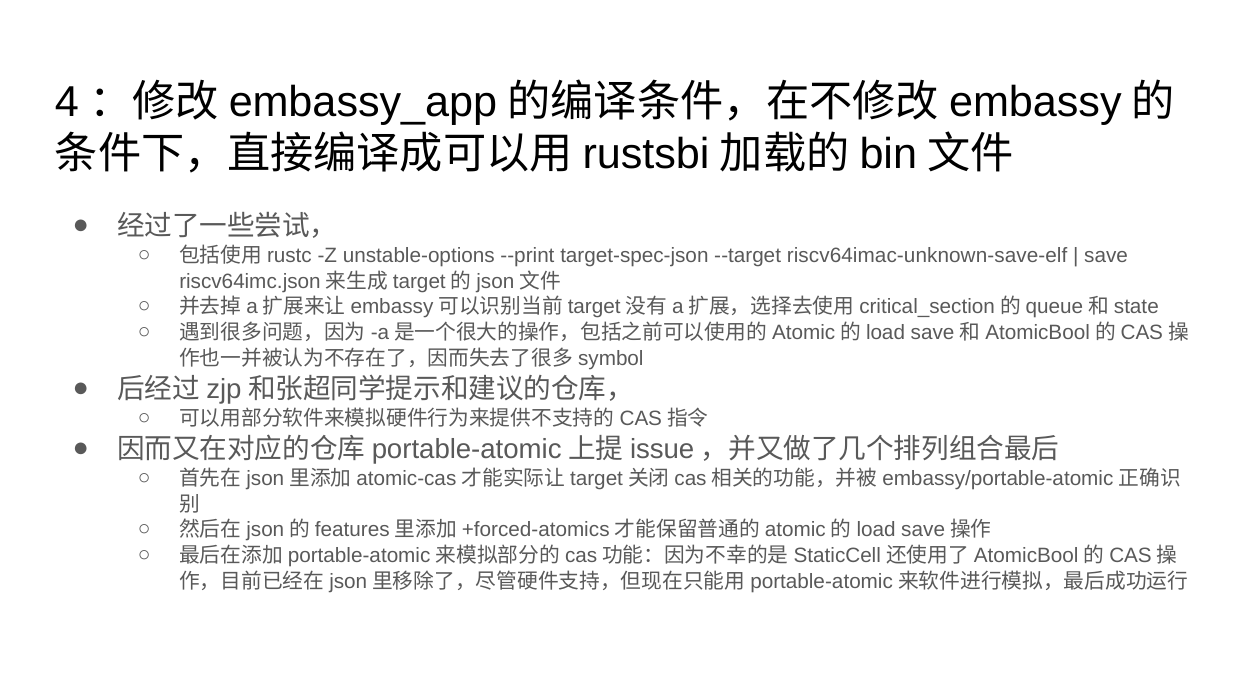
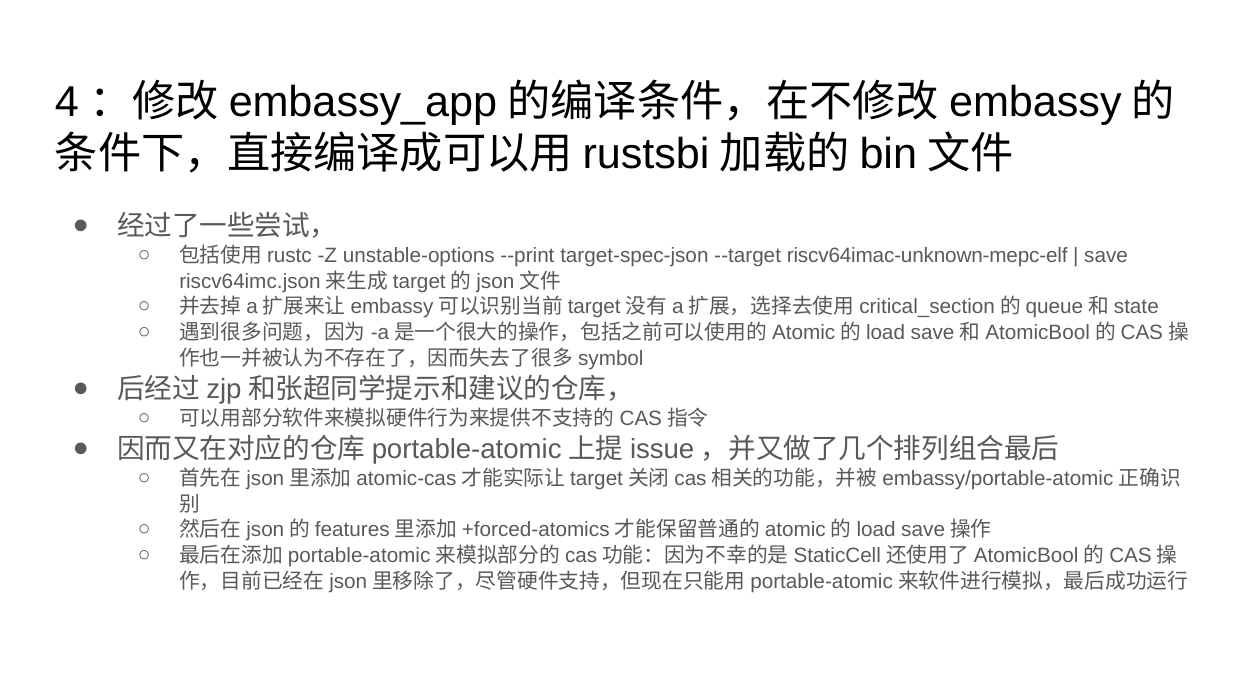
riscv64imac-unknown-save-elf: riscv64imac-unknown-save-elf -> riscv64imac-unknown-mepc-elf
